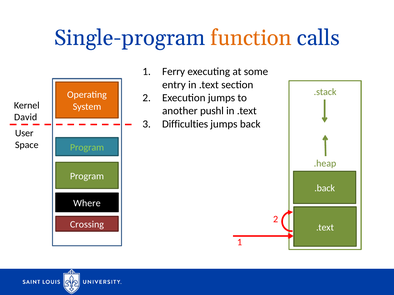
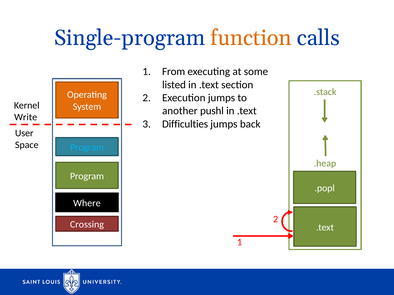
Ferry: Ferry -> From
entry: entry -> listed
David: David -> Write
Program at (87, 148) colour: light green -> light blue
.back: .back -> .popl
